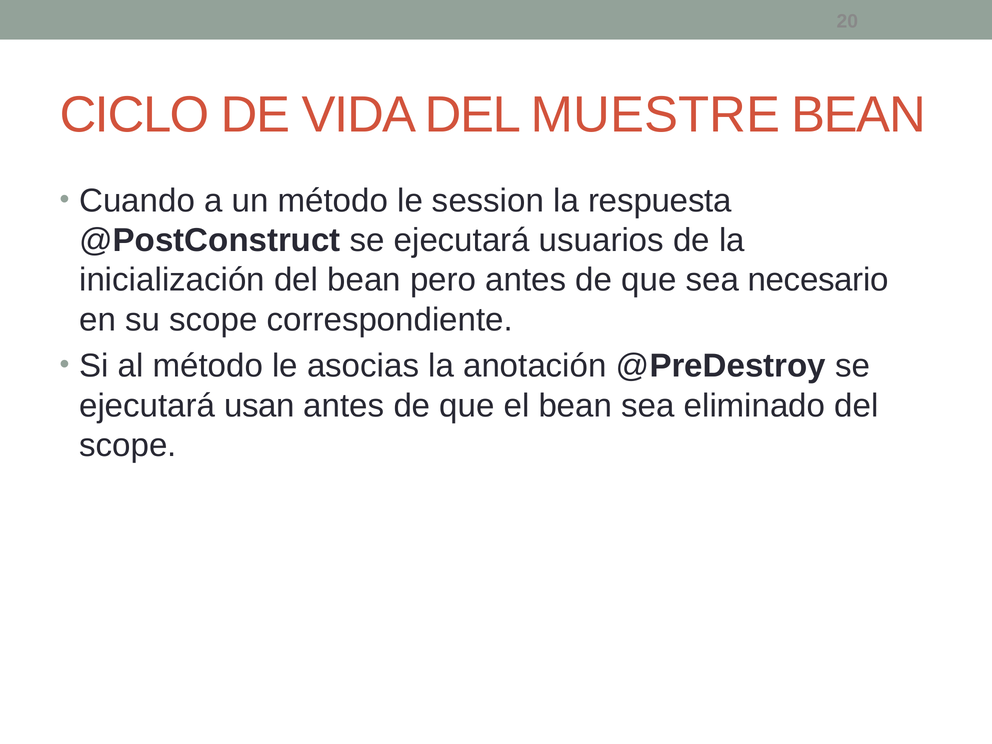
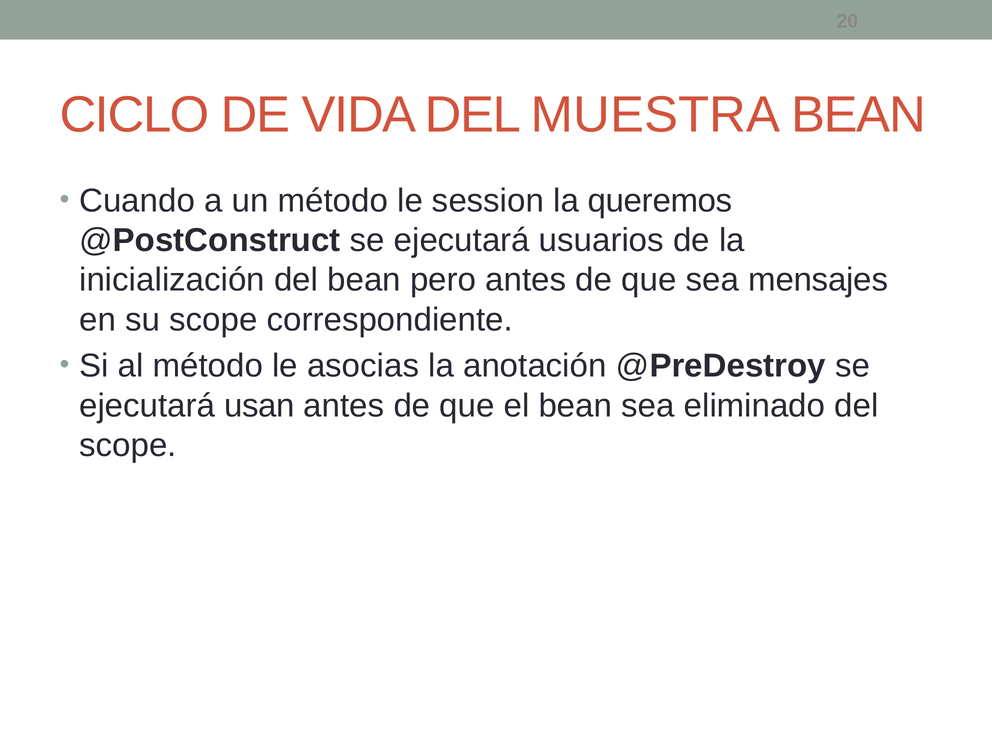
MUESTRE: MUESTRE -> MUESTRA
respuesta: respuesta -> queremos
necesario: necesario -> mensajes
